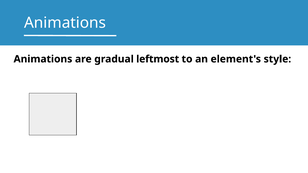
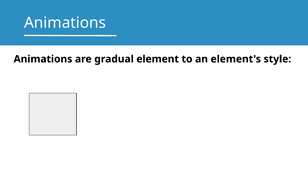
leftmost: leftmost -> element
